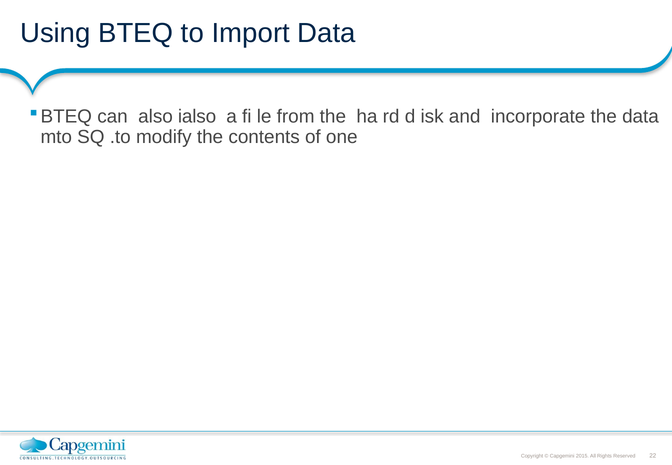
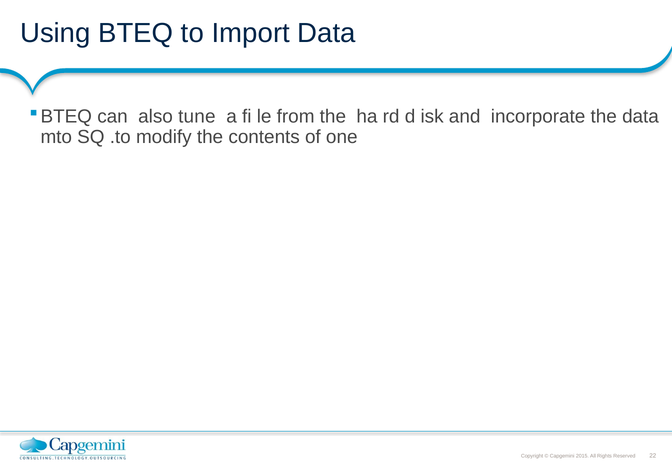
ialso: ialso -> tune
